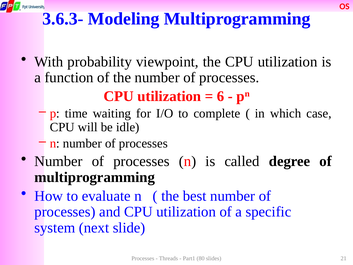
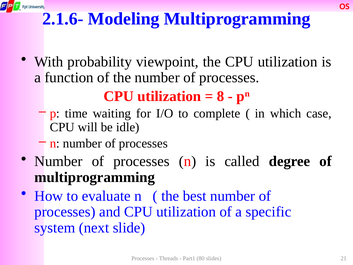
3.6.3-: 3.6.3- -> 2.1.6-
6: 6 -> 8
